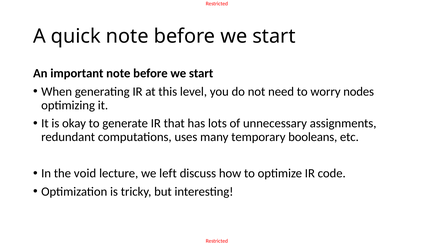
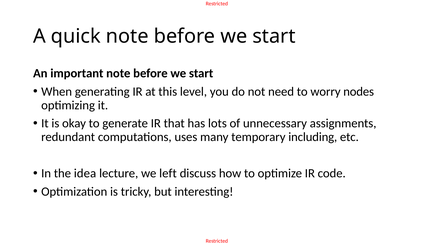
booleans: booleans -> including
void: void -> idea
